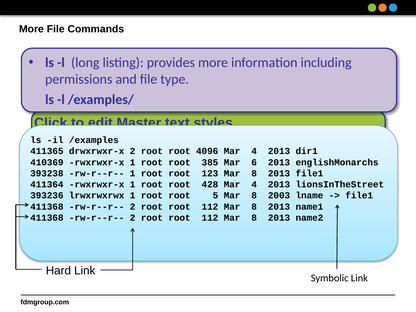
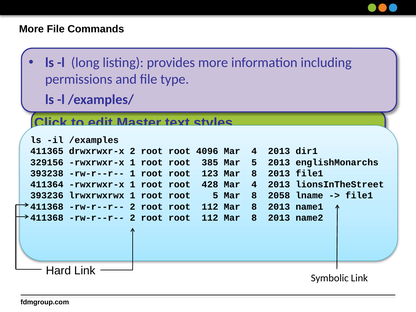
410369: 410369 -> 329156
Mar 6: 6 -> 5
2003: 2003 -> 2058
